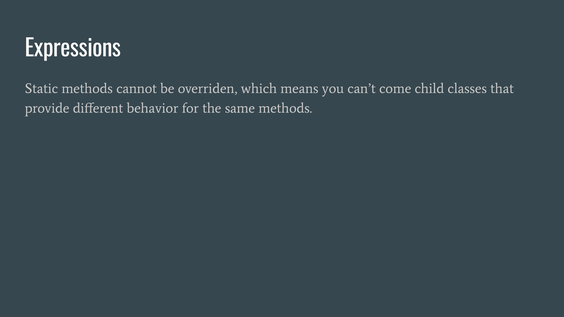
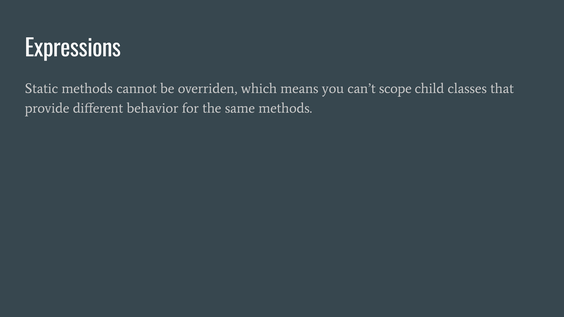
come: come -> scope
